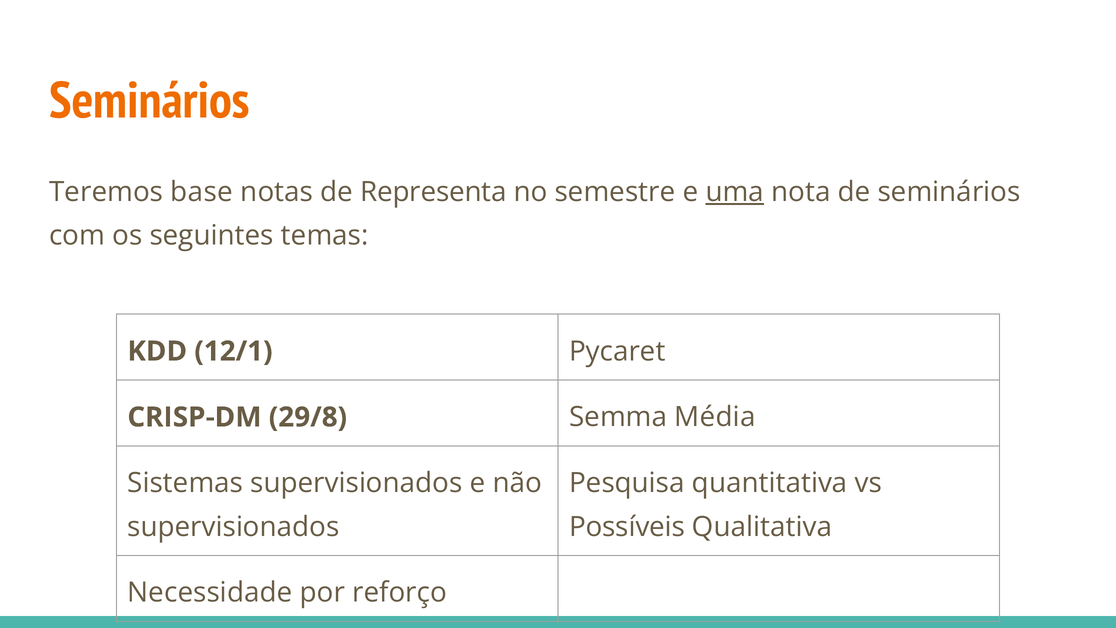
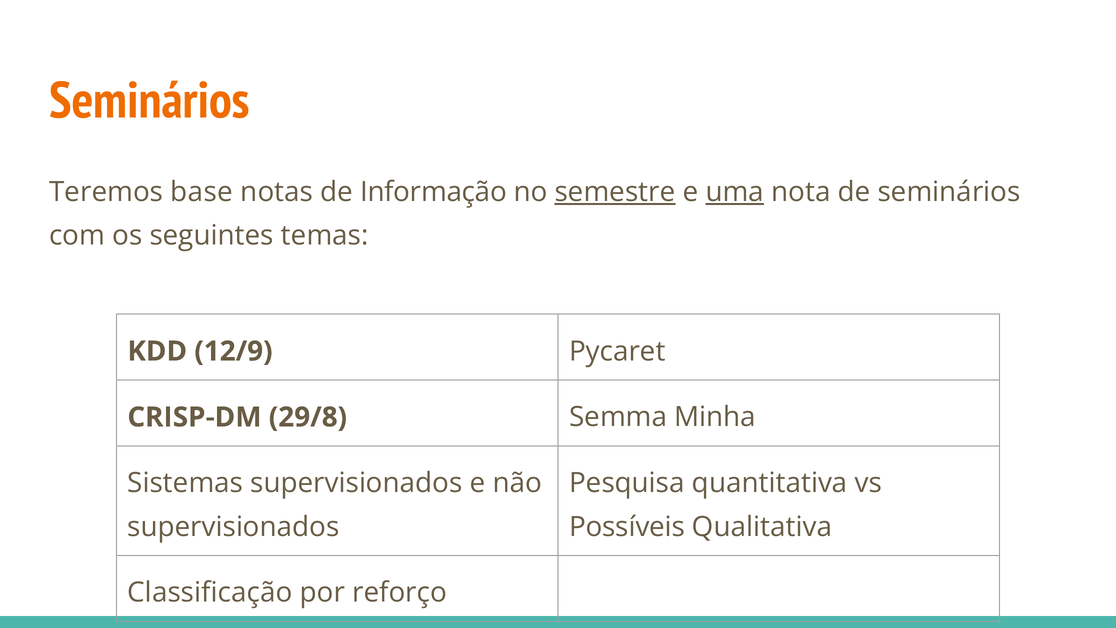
Representa: Representa -> Informação
semestre underline: none -> present
12/1: 12/1 -> 12/9
Média: Média -> Minha
Necessidade: Necessidade -> Classificação
